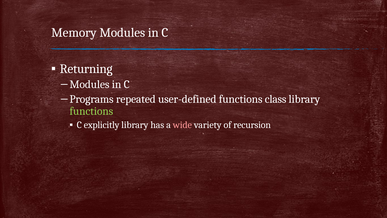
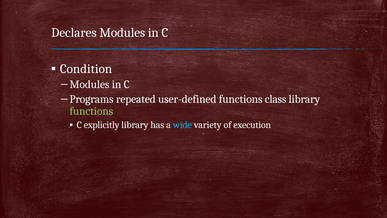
Memory: Memory -> Declares
Returning: Returning -> Condition
wide colour: pink -> light blue
recursion: recursion -> execution
